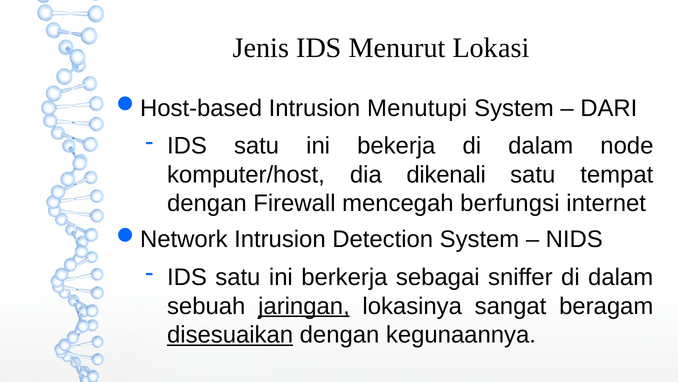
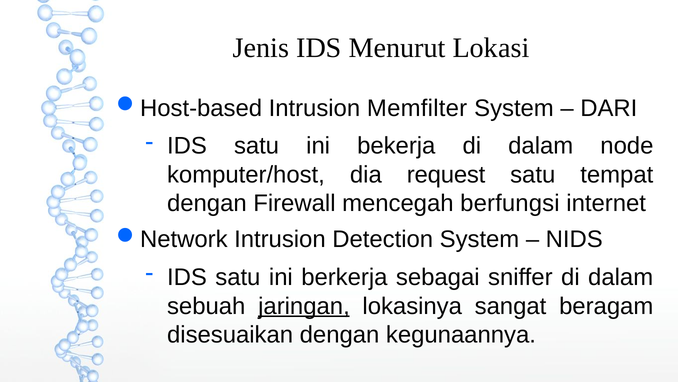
Menutupi: Menutupi -> Memfilter
dikenali: dikenali -> request
disesuaikan underline: present -> none
